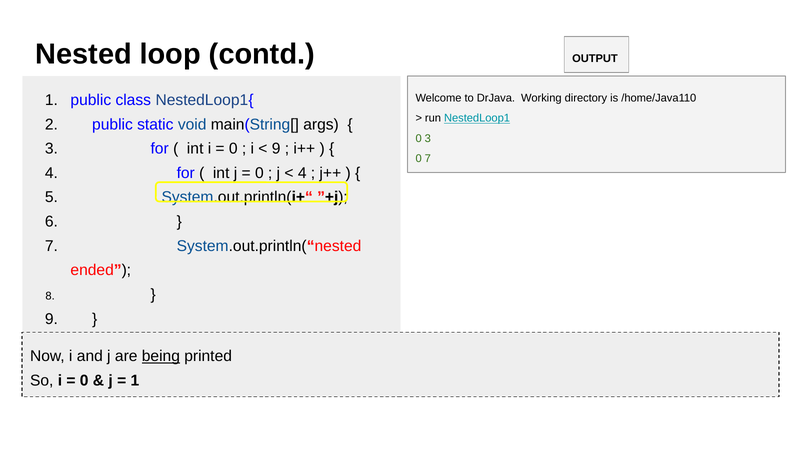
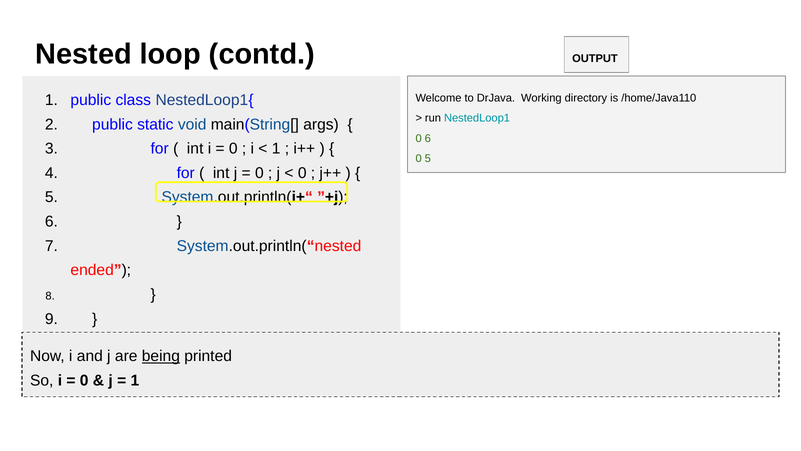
NestedLoop1 underline: present -> none
0 3: 3 -> 6
9 at (276, 149): 9 -> 1
0 7: 7 -> 5
4 at (302, 173): 4 -> 0
